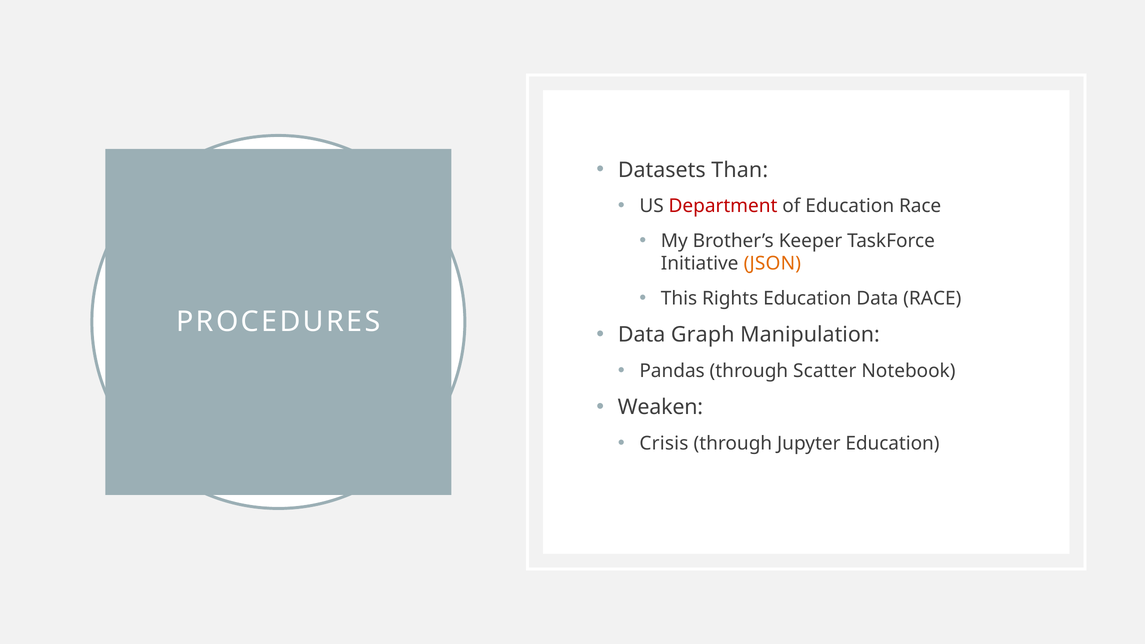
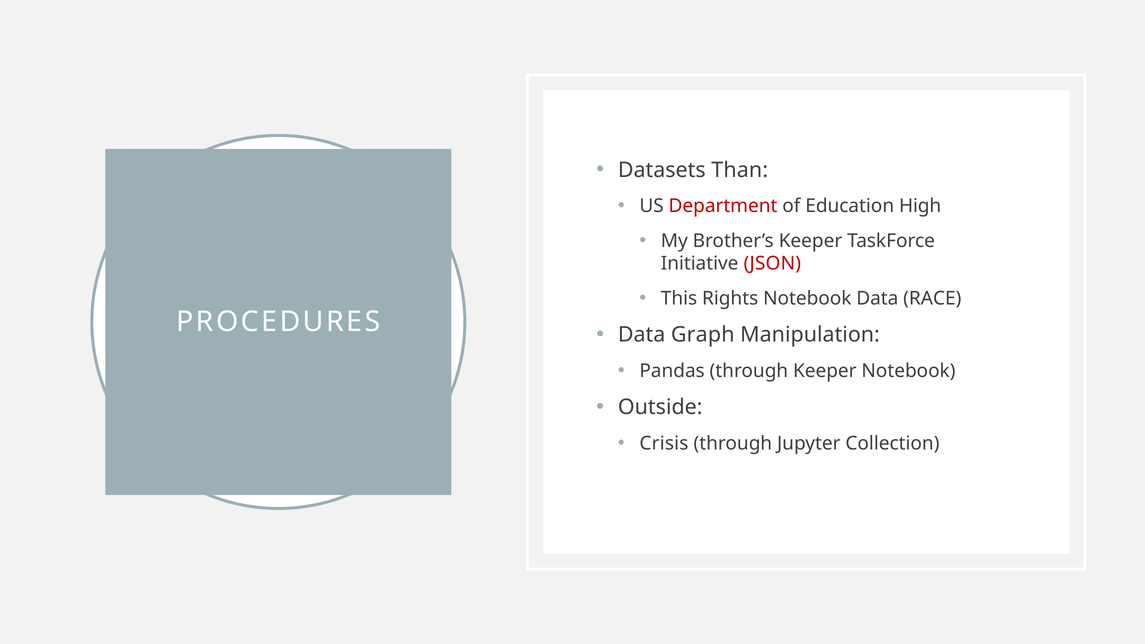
Education Race: Race -> High
JSON colour: orange -> red
Rights Education: Education -> Notebook
through Scatter: Scatter -> Keeper
Weaken: Weaken -> Outside
Jupyter Education: Education -> Collection
